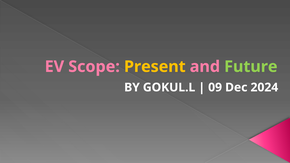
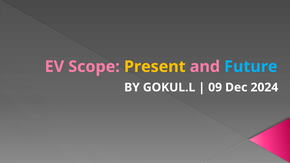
Future colour: light green -> light blue
